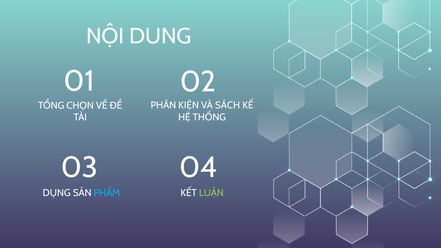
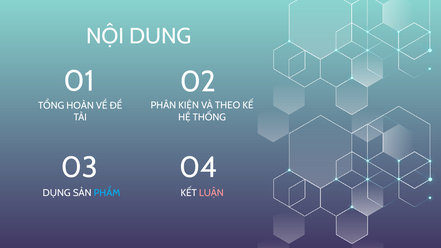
SÁCH: SÁCH -> THEO
CHỌN: CHỌN -> HOÀN
LUẬN colour: light green -> pink
